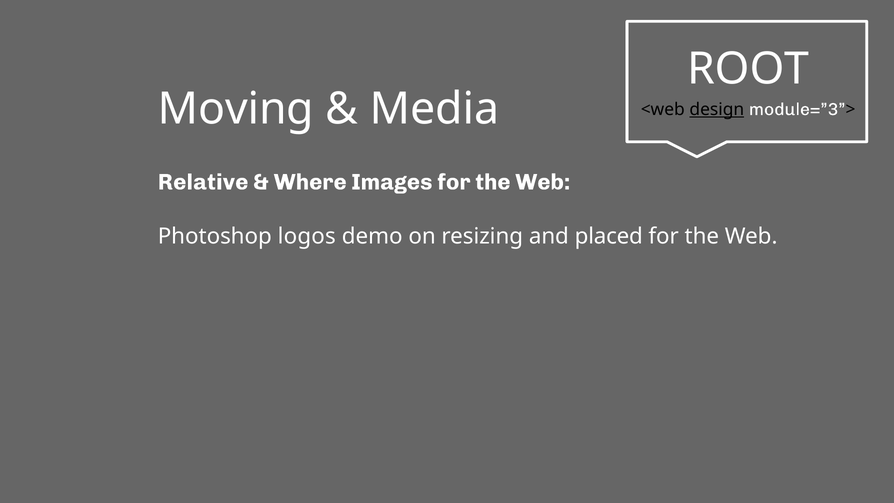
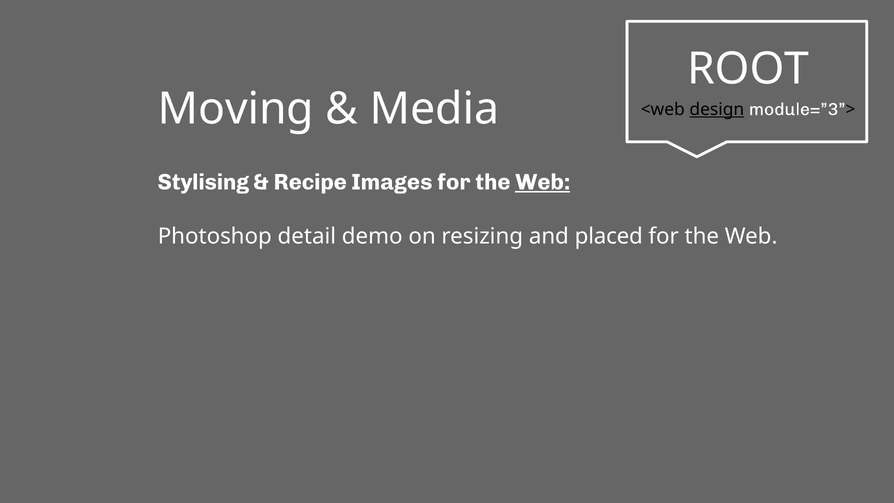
Relative: Relative -> Stylising
Where: Where -> Recipe
Web at (543, 182) underline: none -> present
logos: logos -> detail
